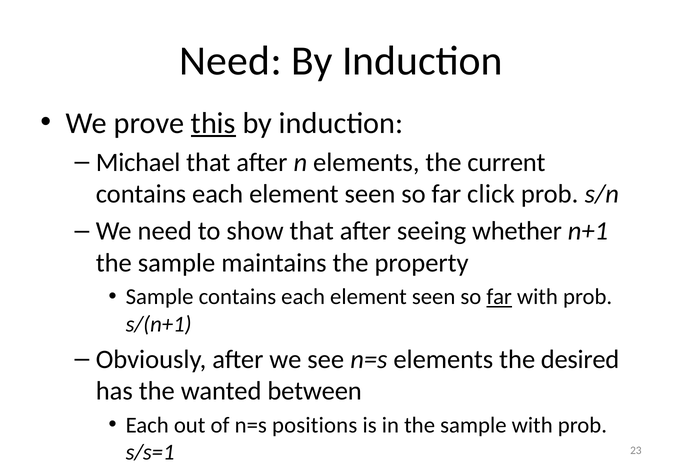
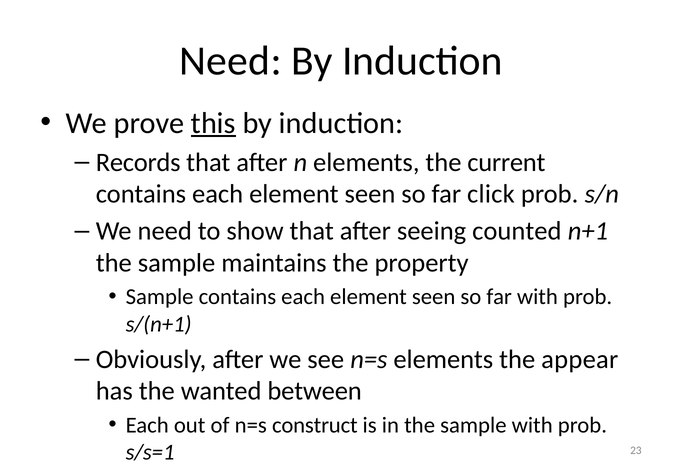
Michael: Michael -> Records
whether: whether -> counted
far at (499, 297) underline: present -> none
desired: desired -> appear
positions: positions -> construct
